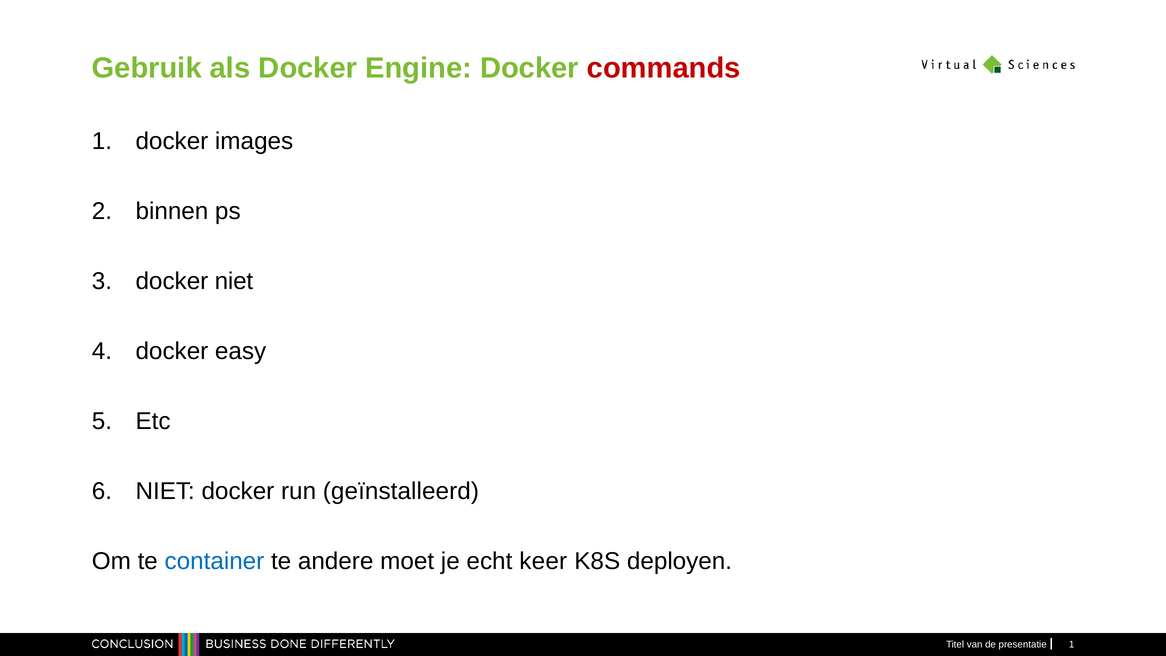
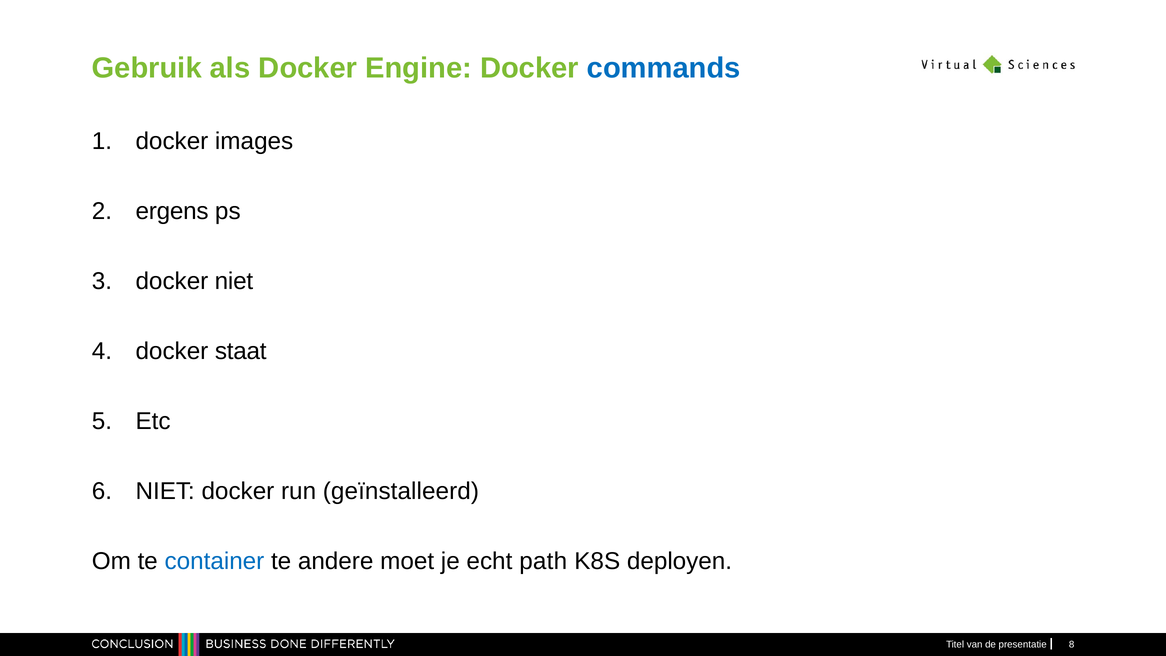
commands colour: red -> blue
binnen: binnen -> ergens
easy: easy -> staat
keer: keer -> path
presentatie 1: 1 -> 8
